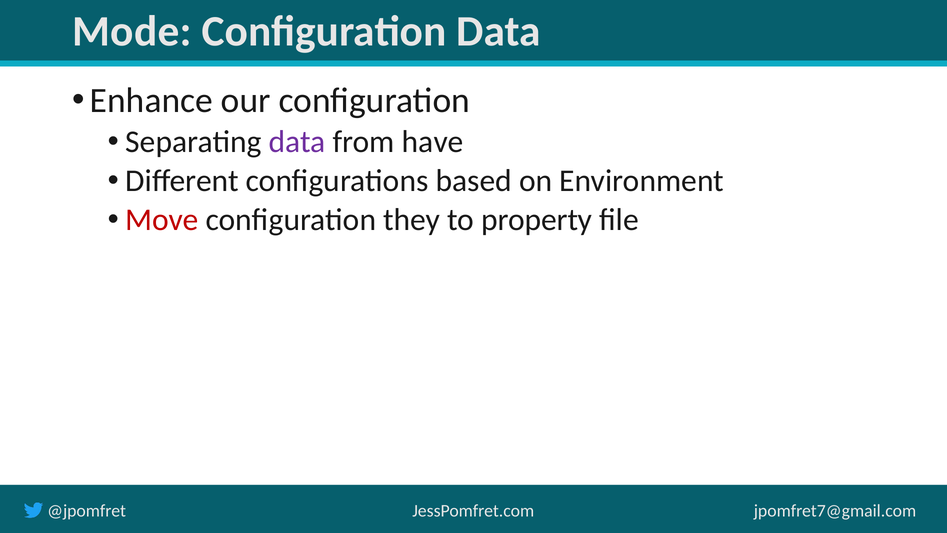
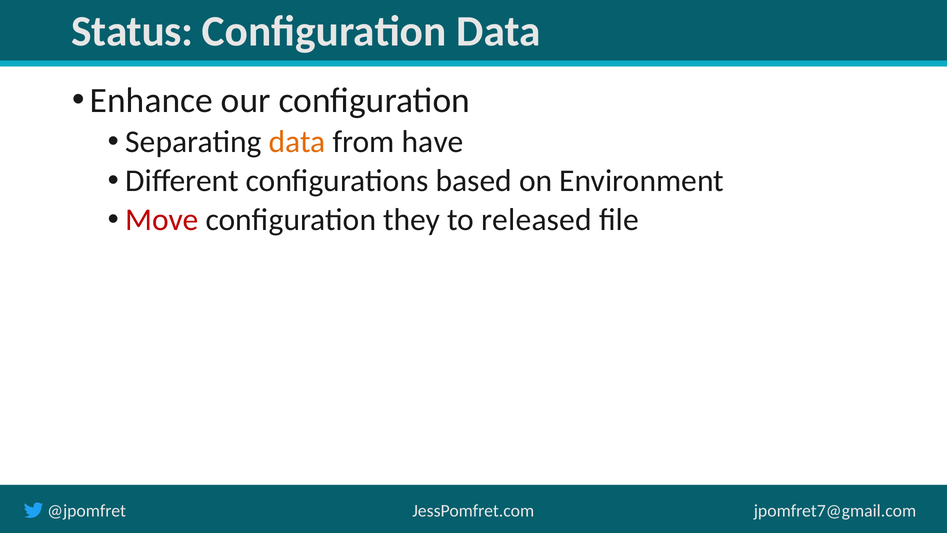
Mode: Mode -> Status
data at (297, 142) colour: purple -> orange
property: property -> released
